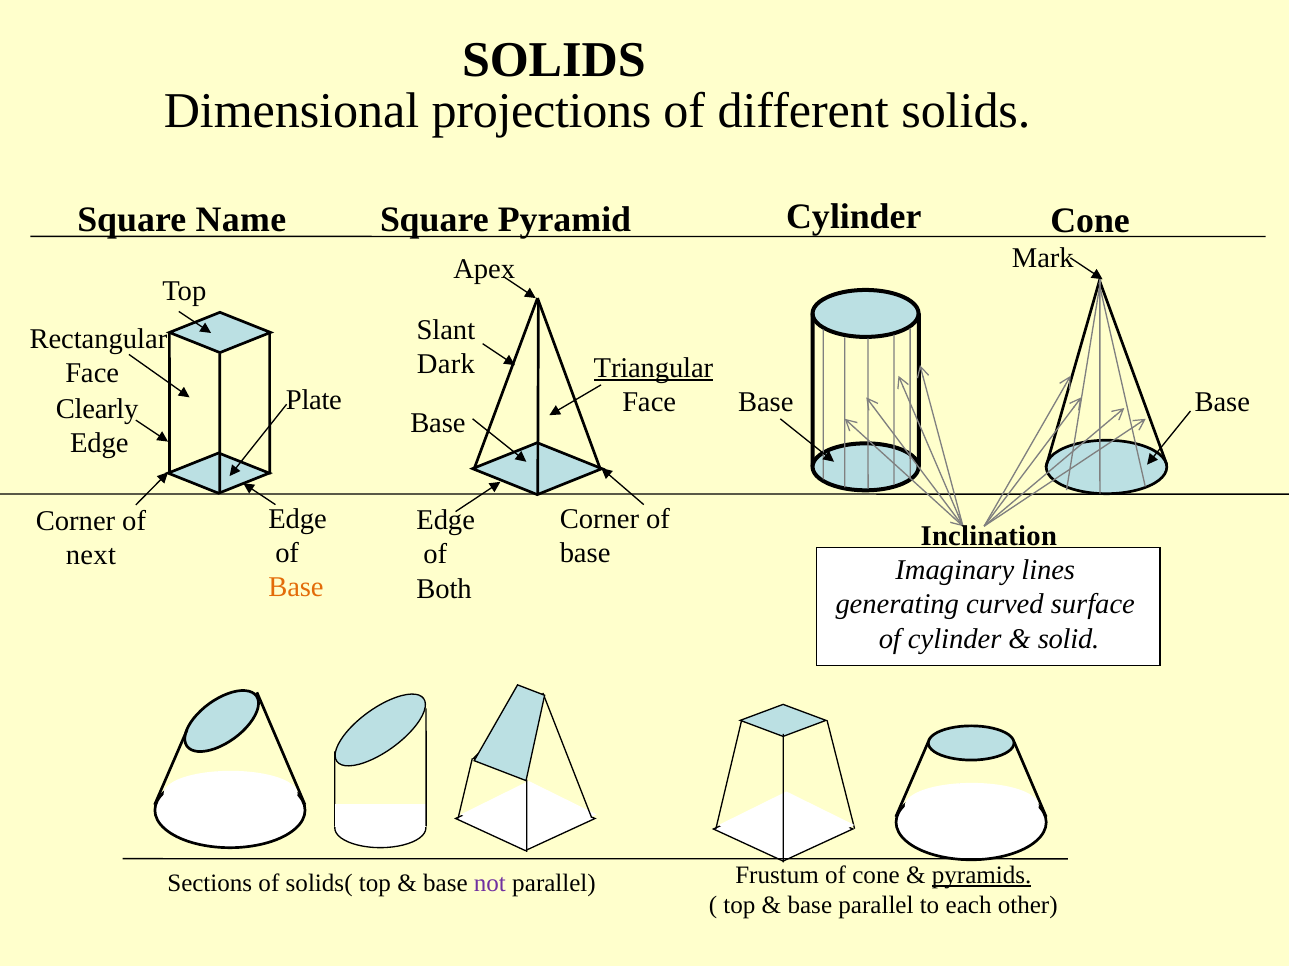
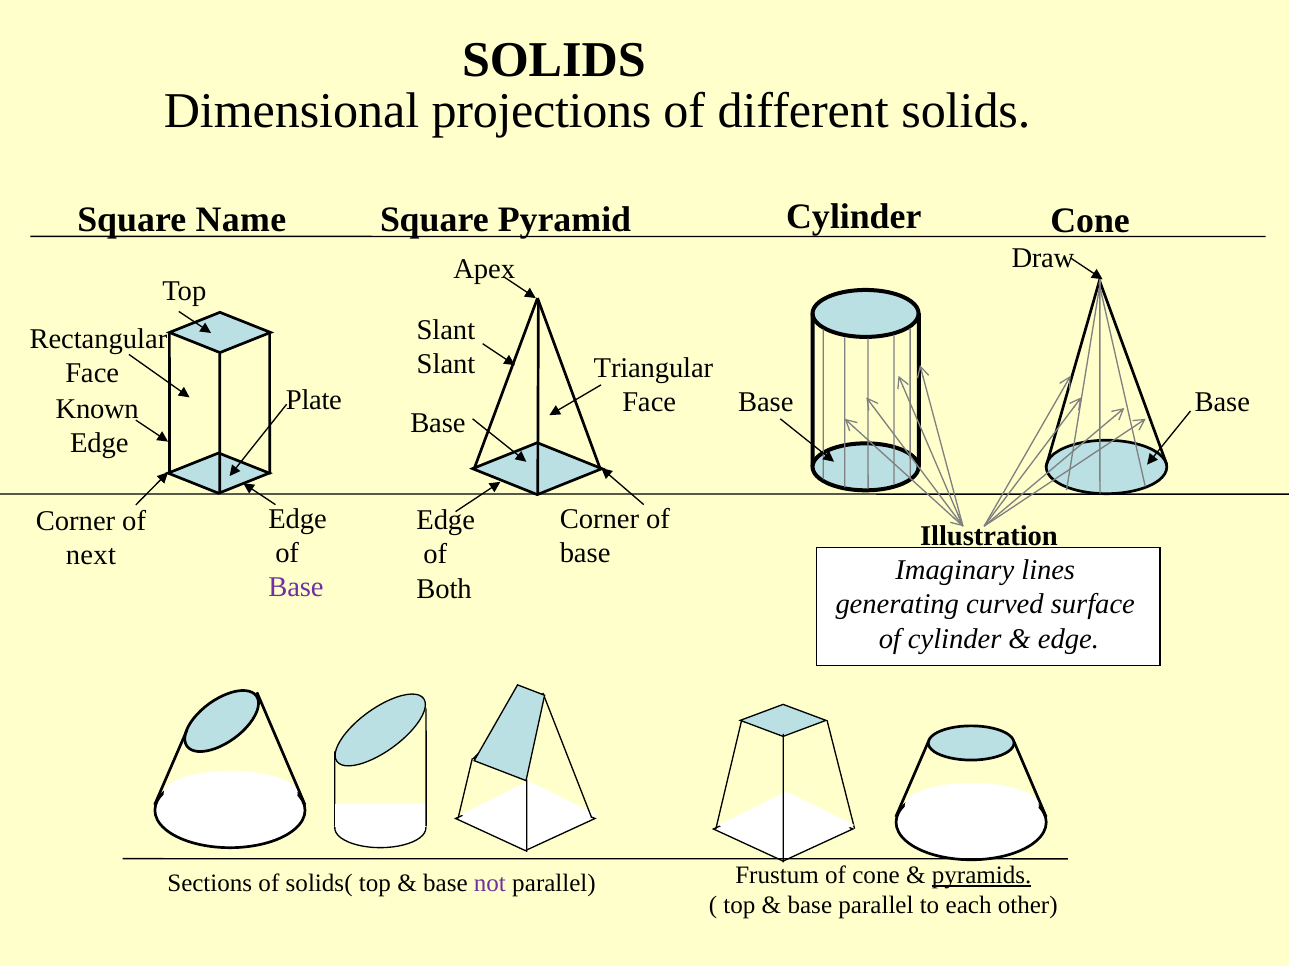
Mark: Mark -> Draw
Dark at (446, 364): Dark -> Slant
Triangular underline: present -> none
Clearly: Clearly -> Known
Inclination: Inclination -> Illustration
Base at (296, 588) colour: orange -> purple
solid at (1069, 639): solid -> edge
